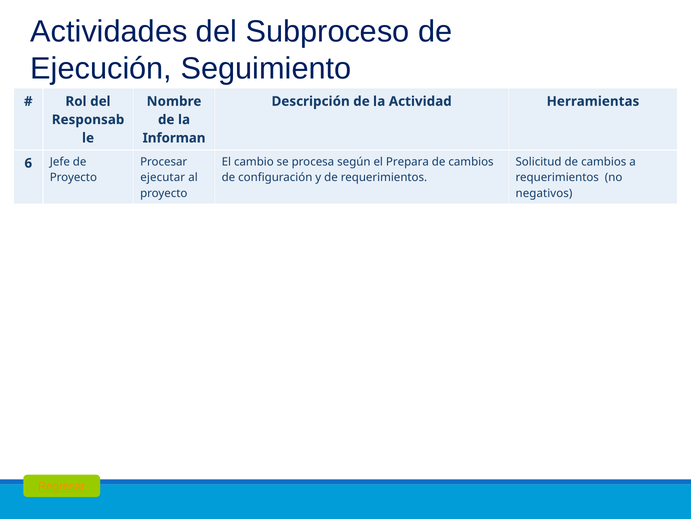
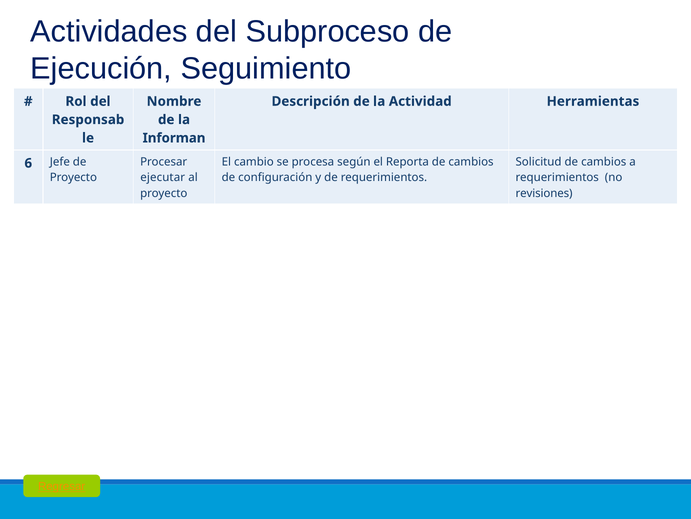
Prepara: Prepara -> Reporta
negativos: negativos -> revisiones
